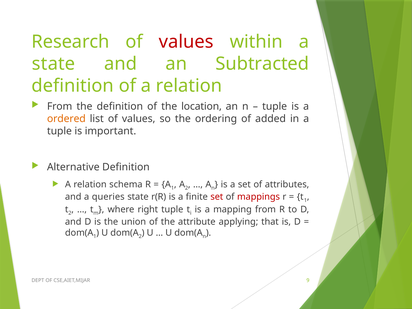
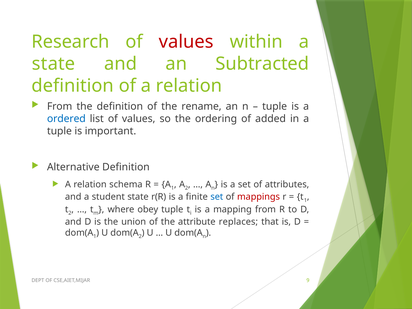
location: location -> rename
ordered colour: orange -> blue
queries: queries -> student
set at (217, 197) colour: red -> blue
right: right -> obey
applying: applying -> replaces
